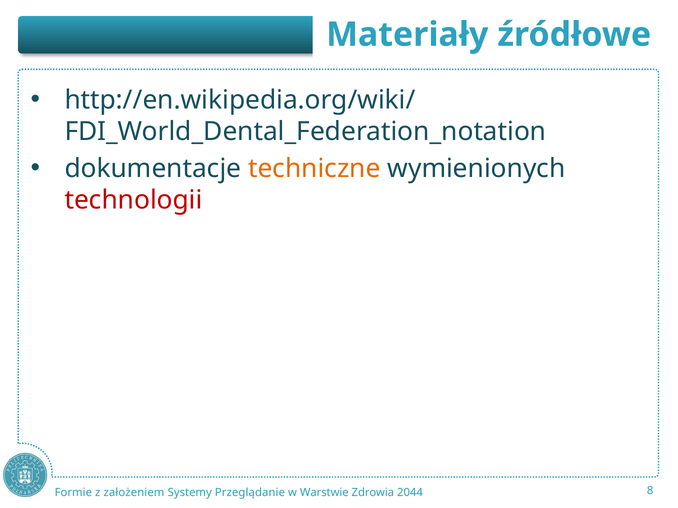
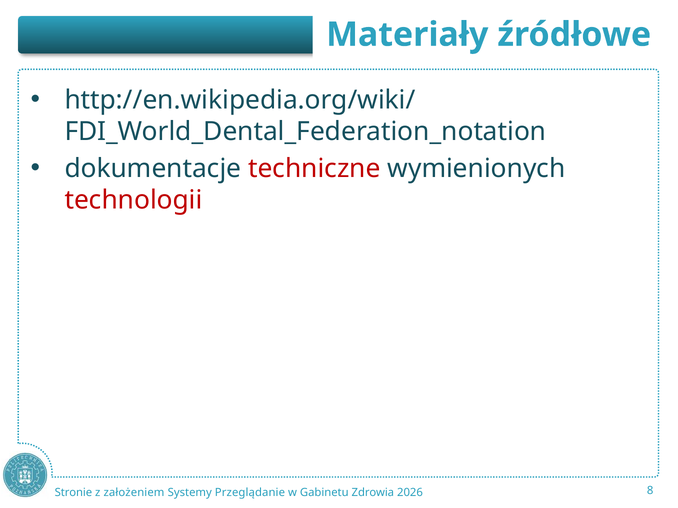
techniczne colour: orange -> red
Formie: Formie -> Stronie
Warstwie: Warstwie -> Gabinetu
2044: 2044 -> 2026
